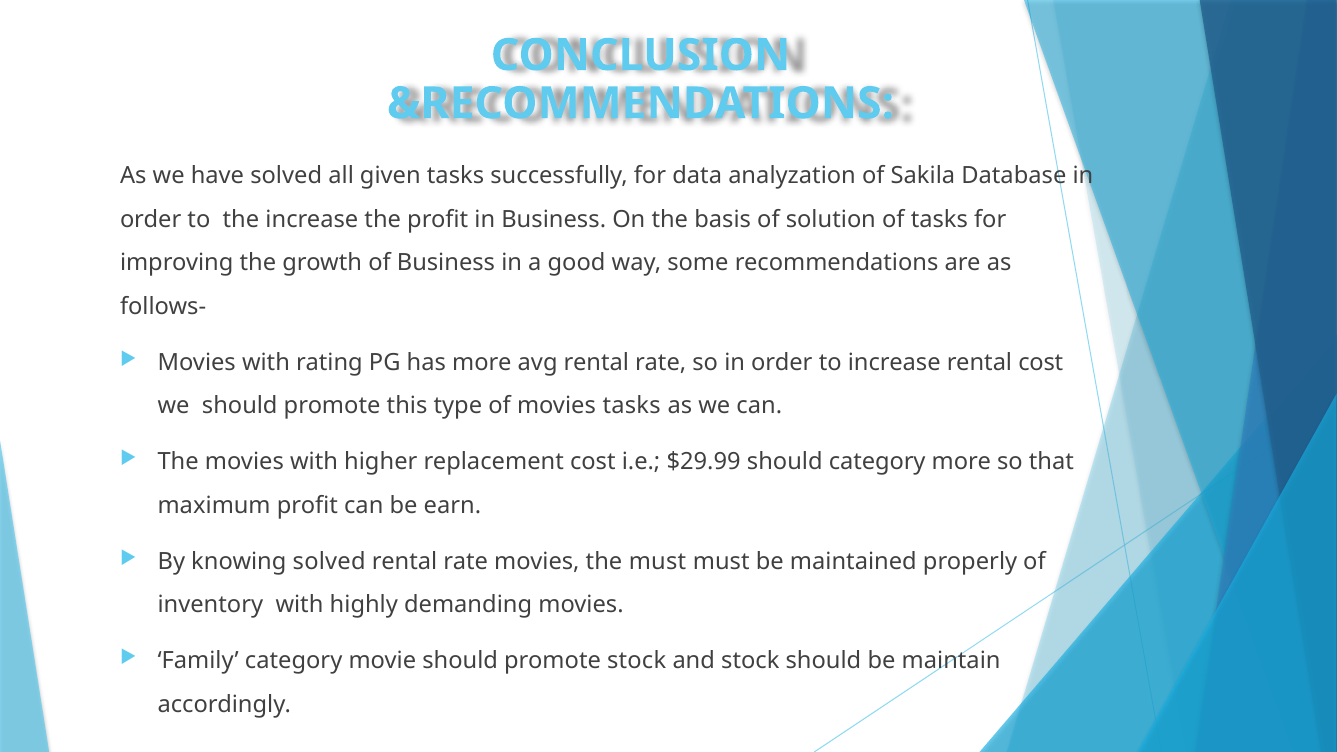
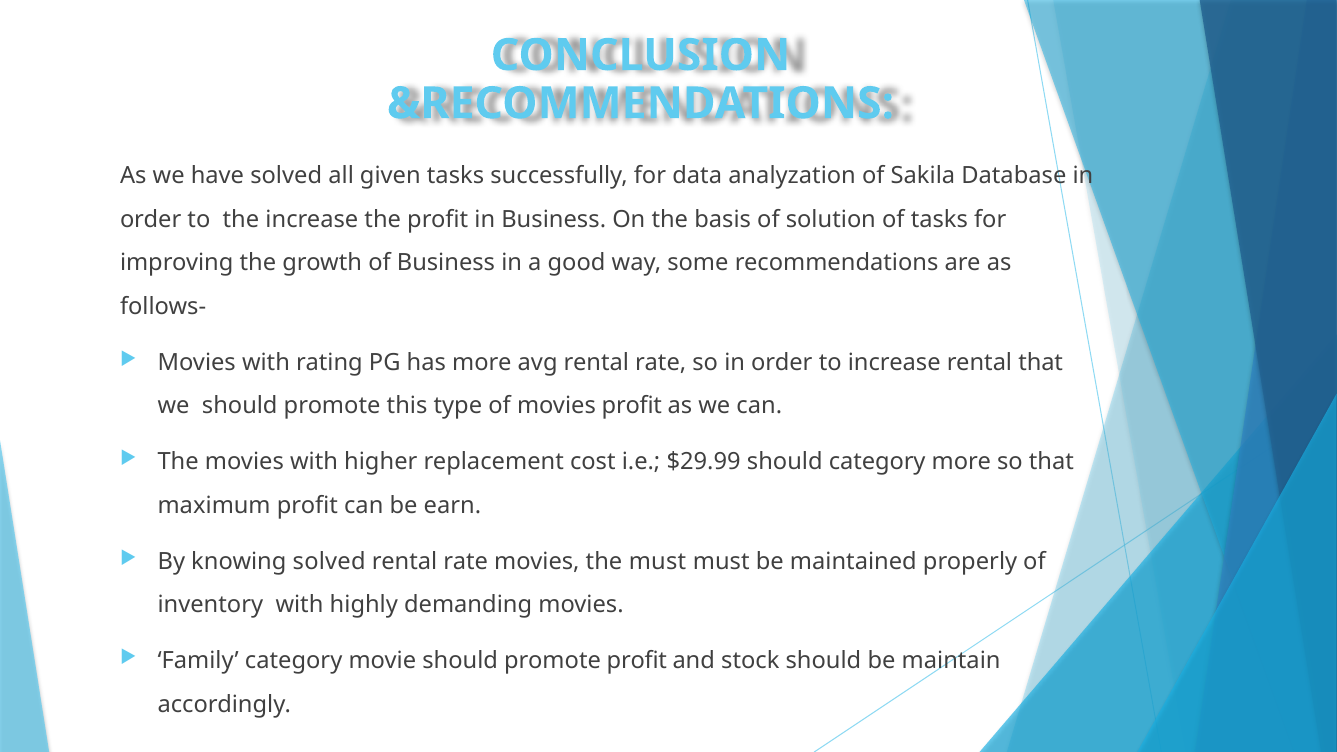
rental cost: cost -> that
movies tasks: tasks -> profit
promote stock: stock -> profit
